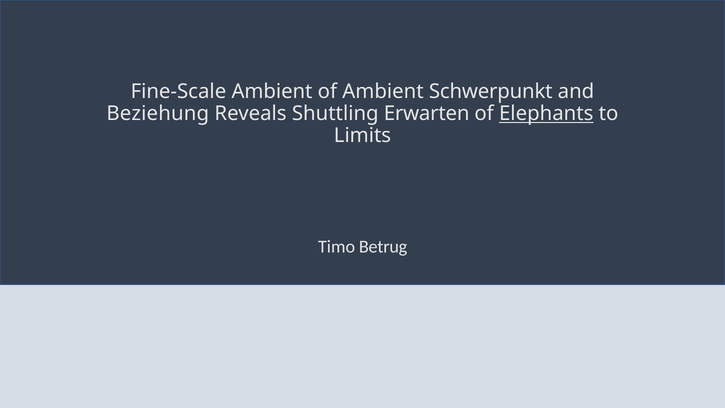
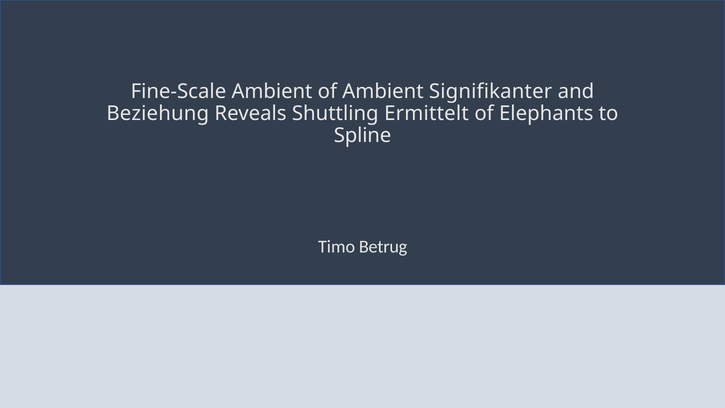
Schwerpunkt: Schwerpunkt -> Signifikanter
Erwarten: Erwarten -> Ermittelt
Elephants underline: present -> none
Limits: Limits -> Spline
